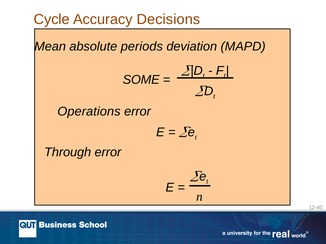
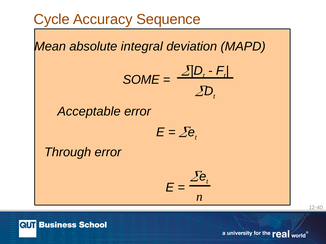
Decisions: Decisions -> Sequence
periods: periods -> integral
Operations: Operations -> Acceptable
